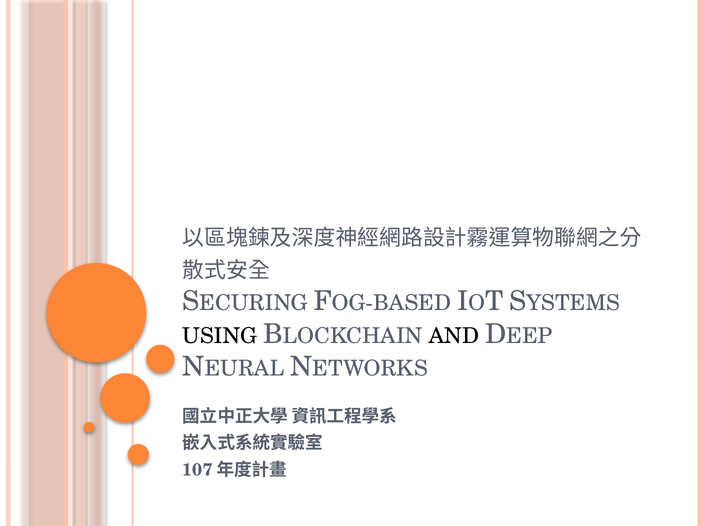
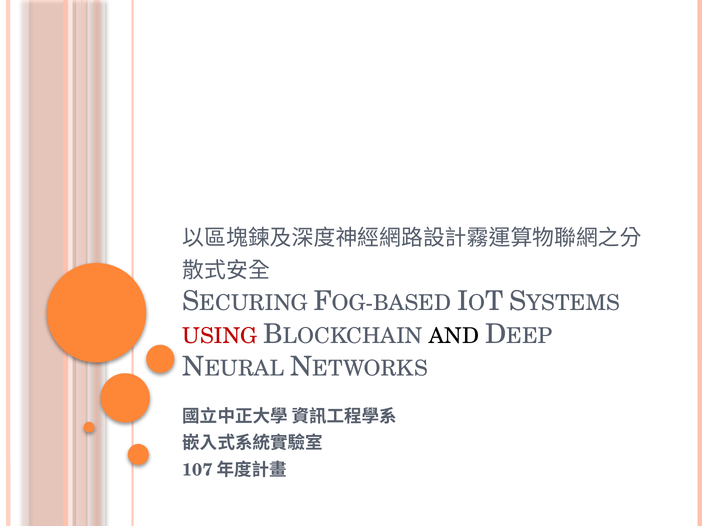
USING colour: black -> red
